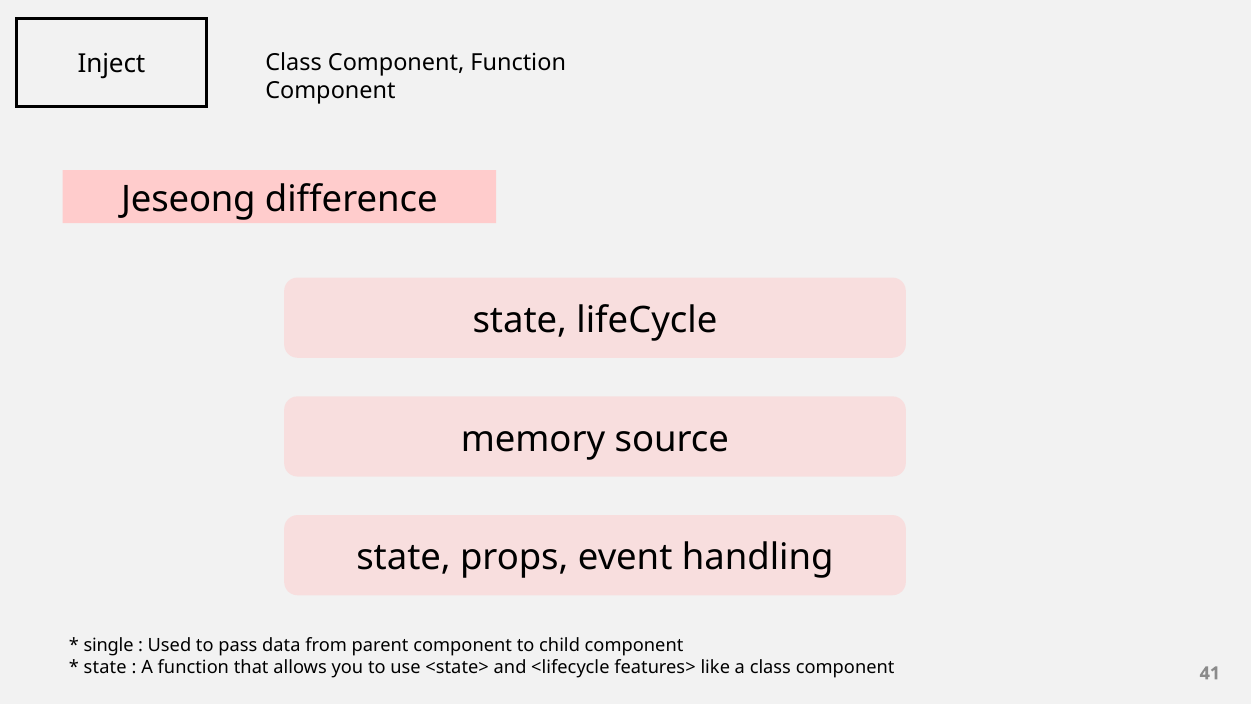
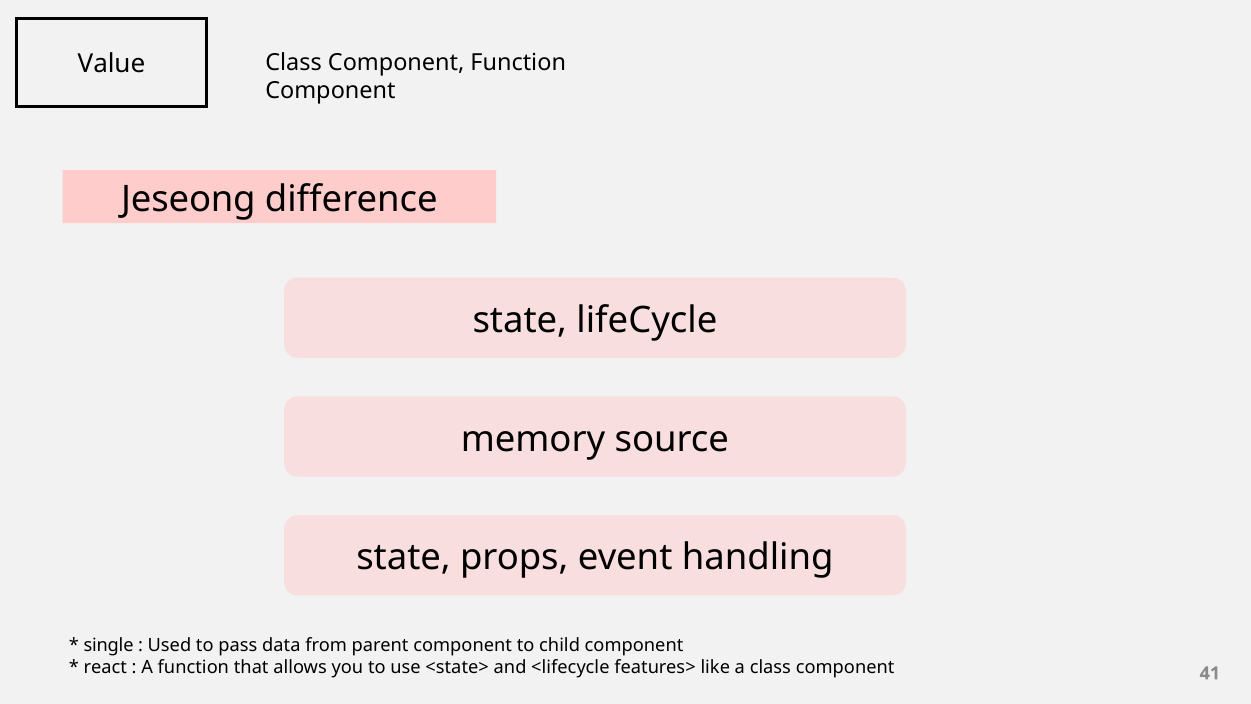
Inject: Inject -> Value
state at (105, 667): state -> react
